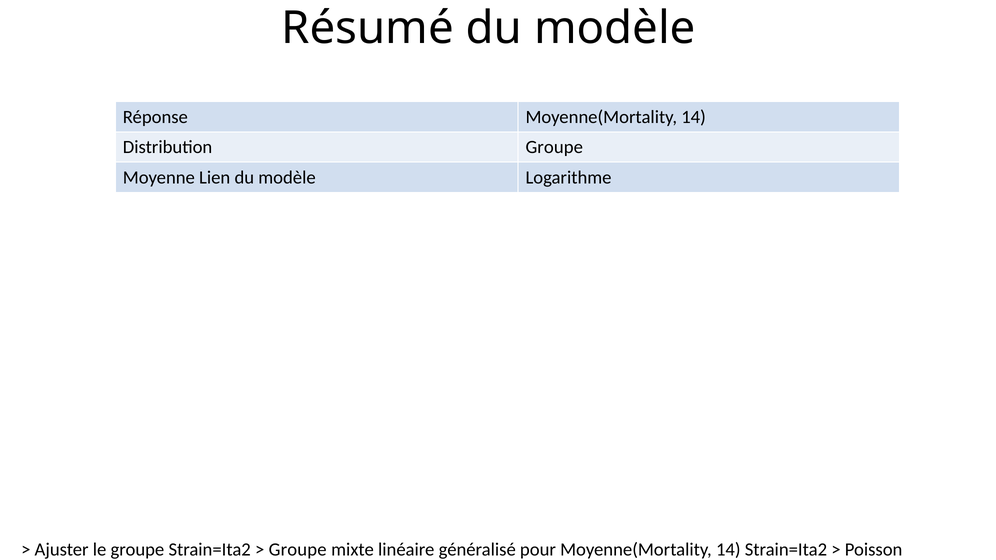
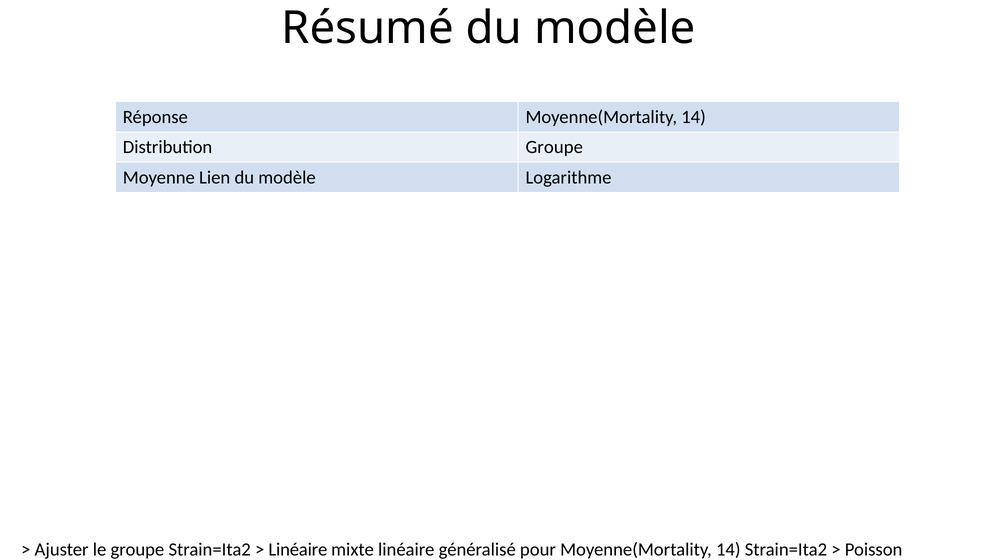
Groupe at (298, 550): Groupe -> Linéaire
